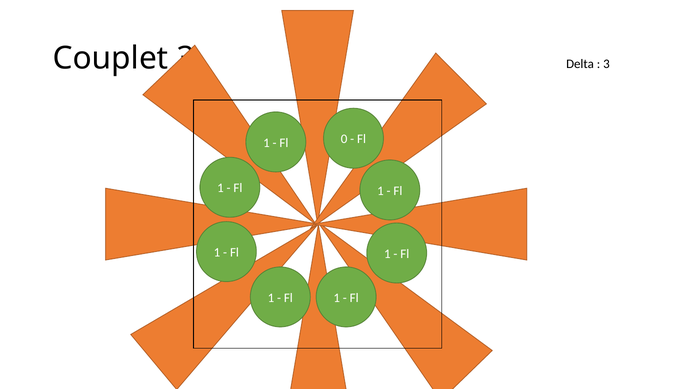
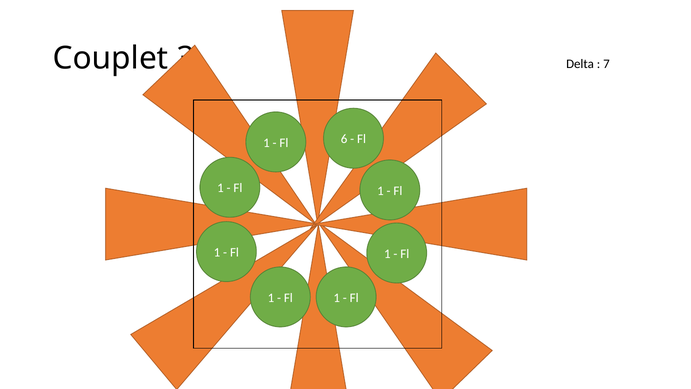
3 at (606, 64): 3 -> 7
0: 0 -> 6
